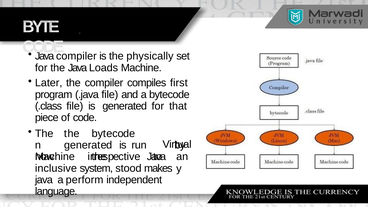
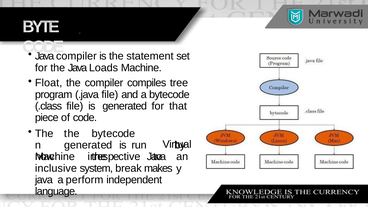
physically: physically -> statement
Later: Later -> Float
first: first -> tree
stood: stood -> break
